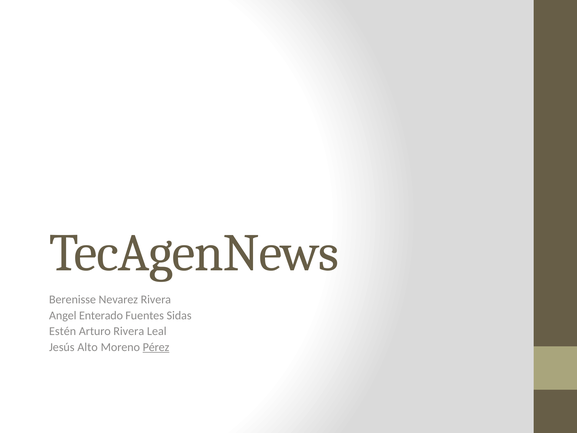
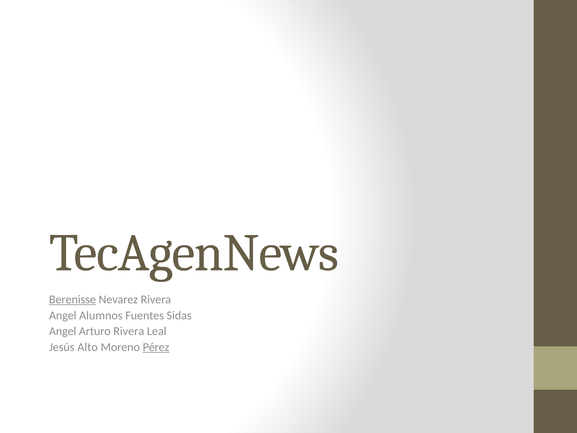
Berenisse underline: none -> present
Enterado: Enterado -> Alumnos
Estén at (63, 331): Estén -> Angel
